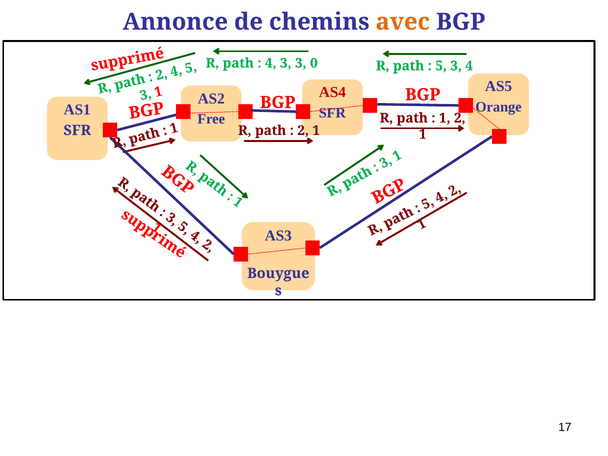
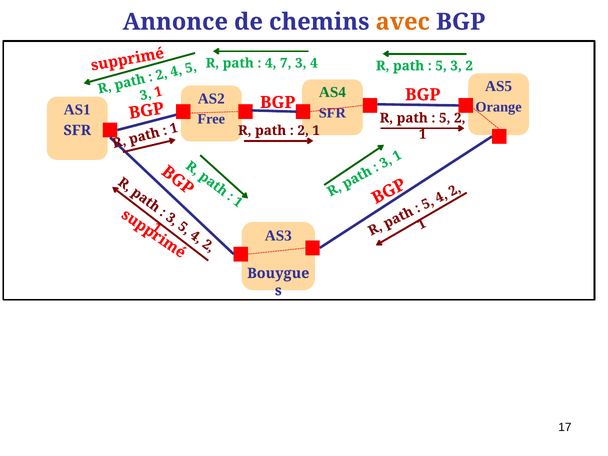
4 3: 3 -> 7
3 0: 0 -> 4
3 4: 4 -> 2
AS4 colour: red -> green
1 at (445, 118): 1 -> 5
